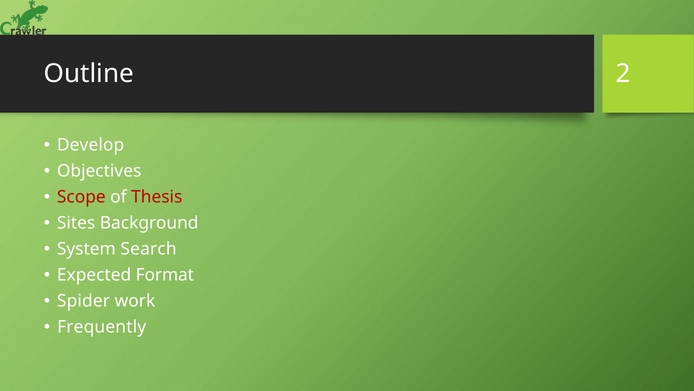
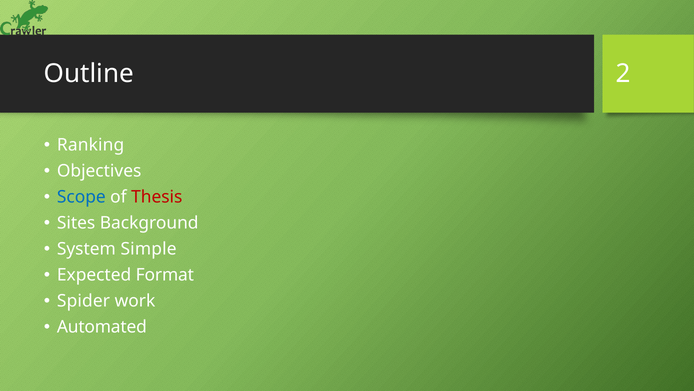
Develop: Develop -> Ranking
Scope colour: red -> blue
Search: Search -> Simple
Frequently: Frequently -> Automated
